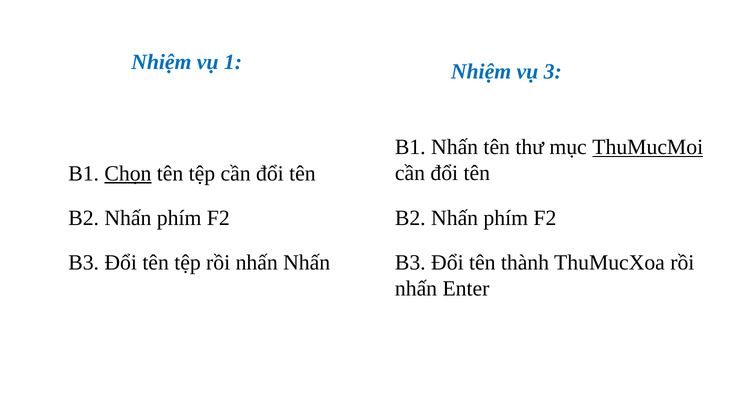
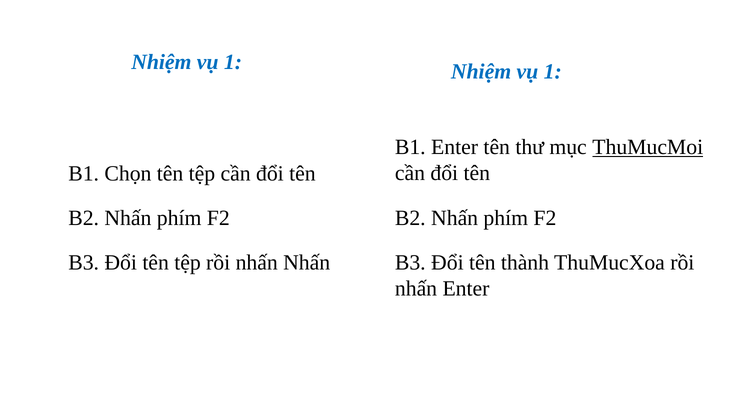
1 Nhiệm vụ 3: 3 -> 1
B1 Nhấn: Nhấn -> Enter
Chọn underline: present -> none
